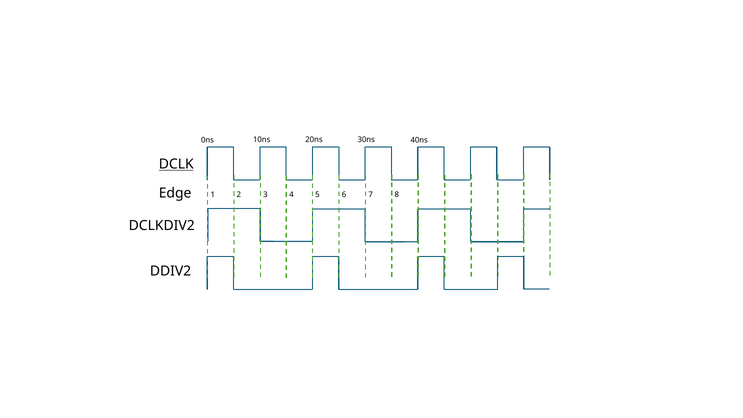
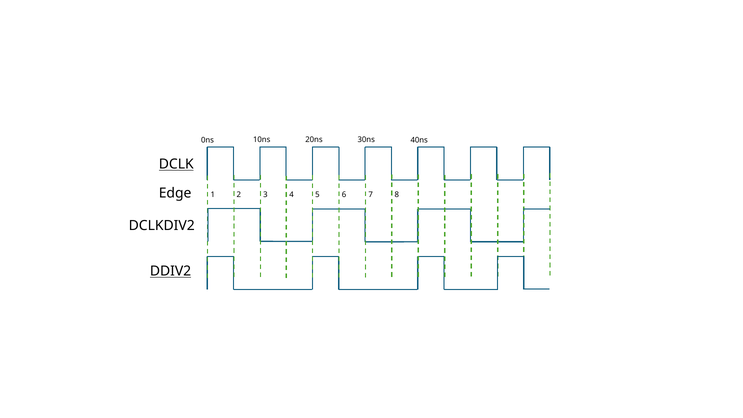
DDIV2 underline: none -> present
